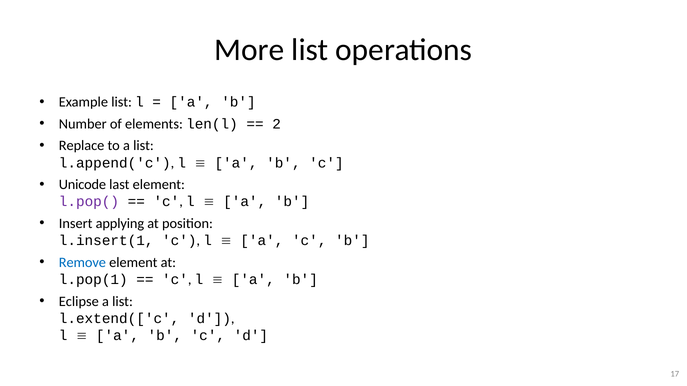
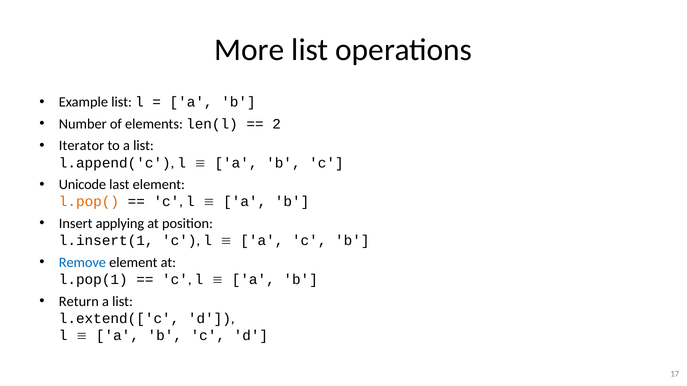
Replace: Replace -> Iterator
l.pop( colour: purple -> orange
Eclipse: Eclipse -> Return
